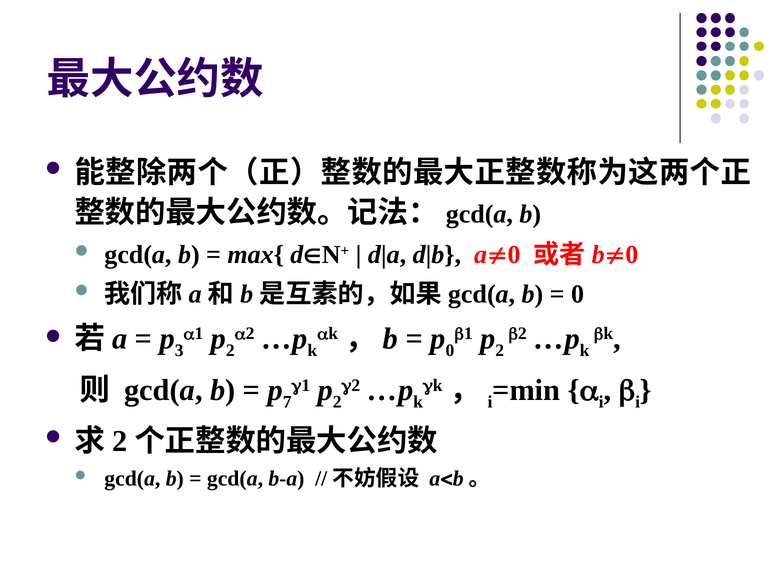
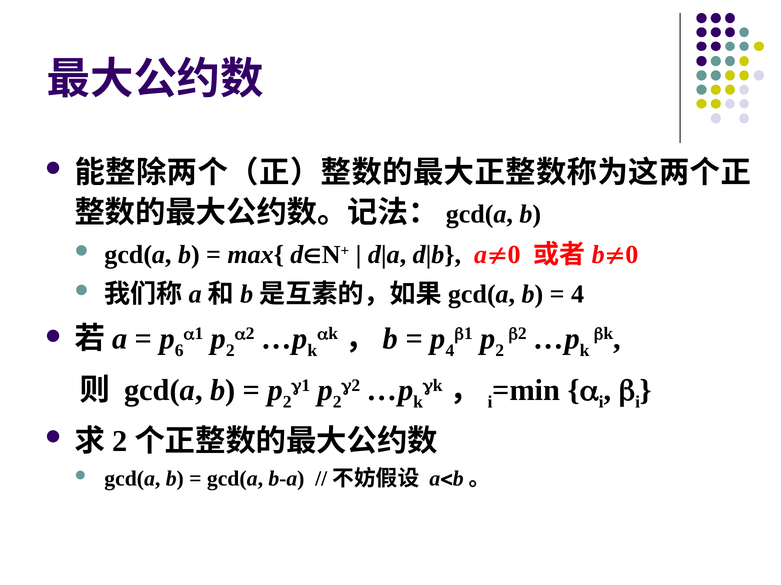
0 at (578, 295): 0 -> 4
0 at (450, 351): 0 -> 4
3: 3 -> 6
7 at (287, 402): 7 -> 2
